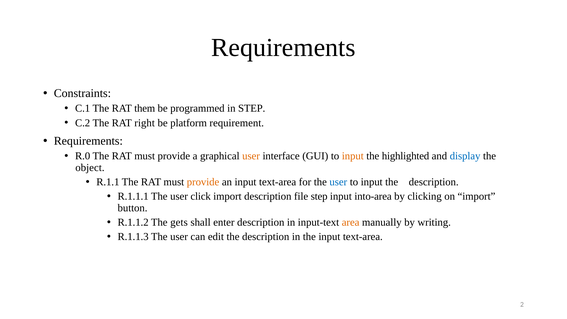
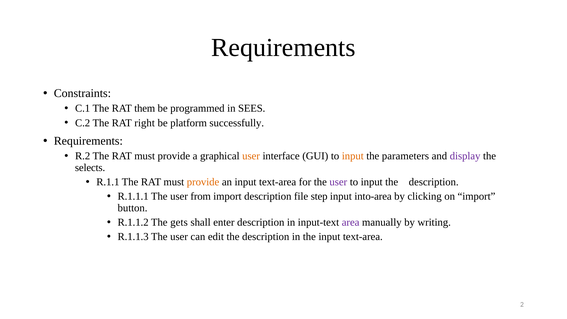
in STEP: STEP -> SEES
requirement: requirement -> successfully
R.0: R.0 -> R.2
highlighted: highlighted -> parameters
display colour: blue -> purple
object: object -> selects
user at (338, 182) colour: blue -> purple
click: click -> from
area colour: orange -> purple
